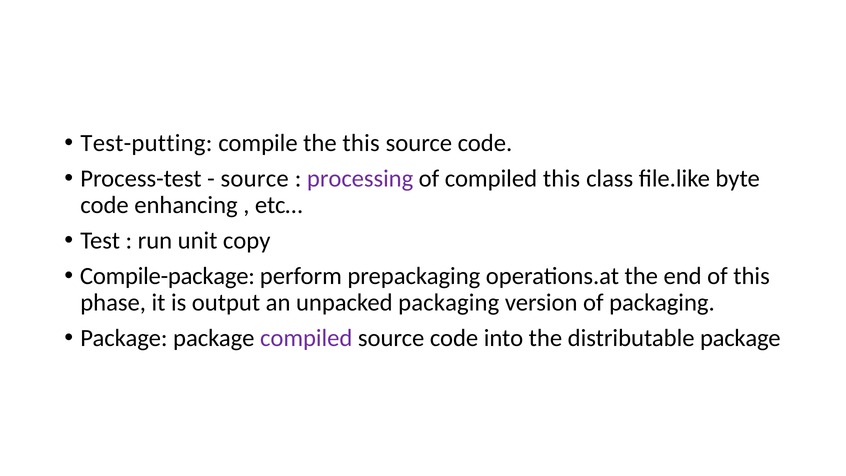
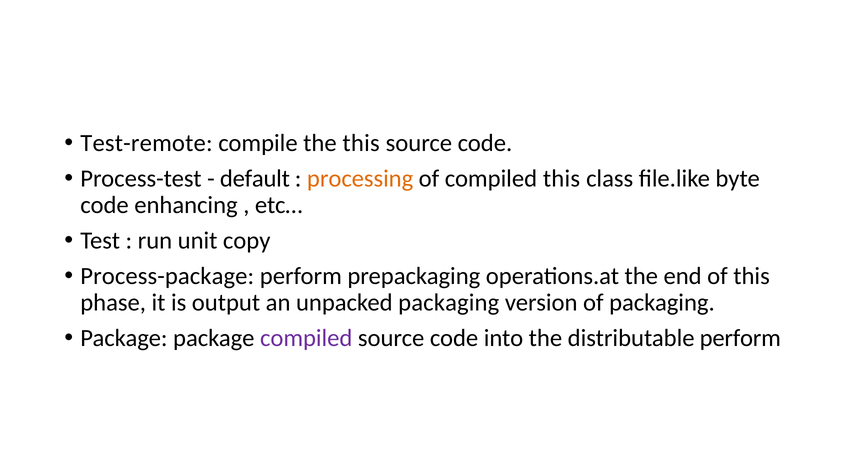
Test-putting: Test-putting -> Test-remote
source at (255, 179): source -> default
processing colour: purple -> orange
Compile-package: Compile-package -> Process-package
distributable package: package -> perform
